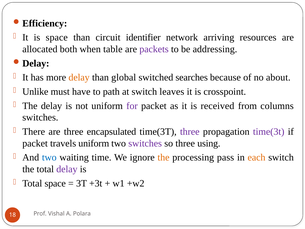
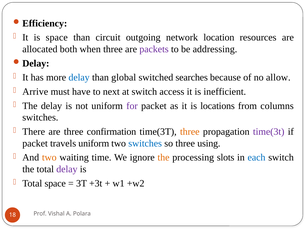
identifier: identifier -> outgoing
arriving: arriving -> location
when table: table -> three
delay at (79, 77) colour: orange -> blue
about: about -> allow
Unlike: Unlike -> Arrive
path: path -> next
leaves: leaves -> access
crosspoint: crosspoint -> inefficient
received: received -> locations
encapsulated: encapsulated -> confirmation
three at (190, 132) colour: purple -> orange
switches at (145, 143) colour: purple -> blue
two at (49, 157) colour: blue -> orange
pass: pass -> slots
each colour: orange -> blue
